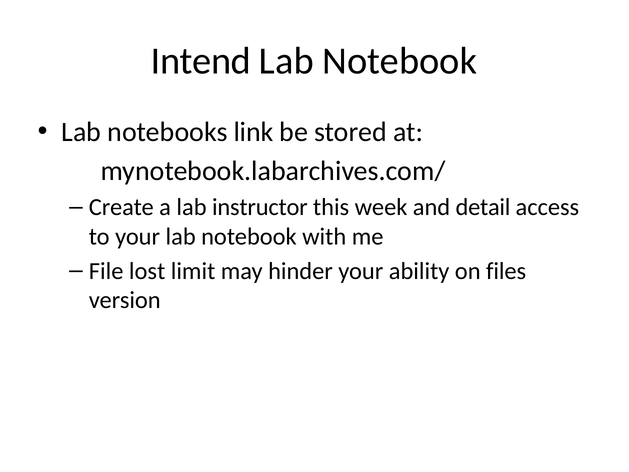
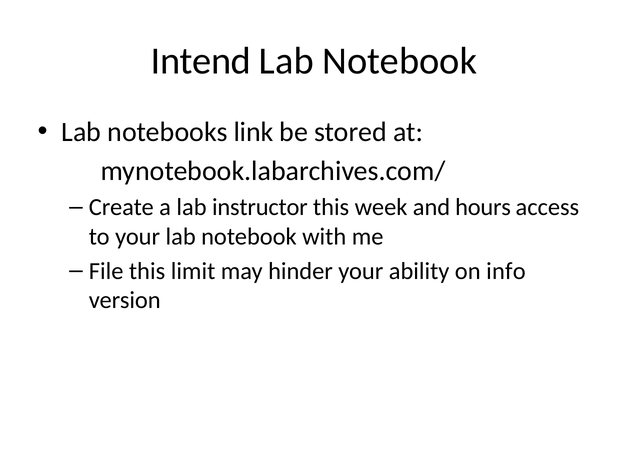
detail: detail -> hours
File lost: lost -> this
files: files -> info
